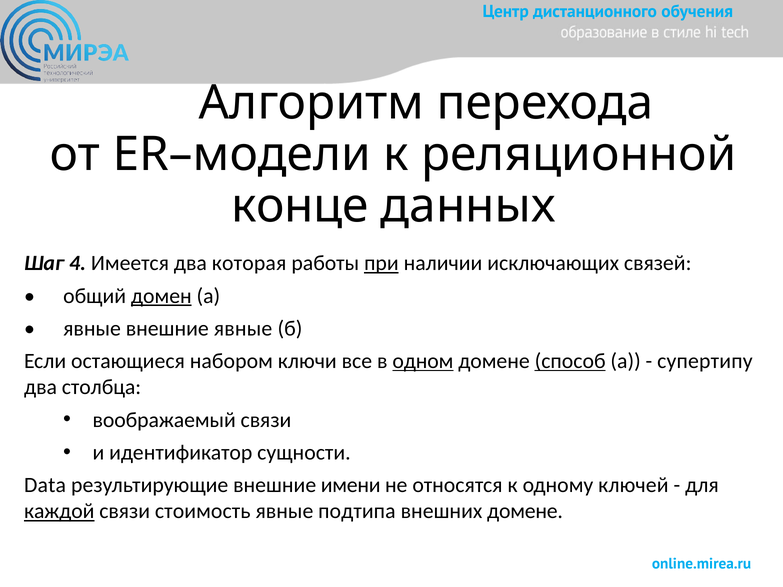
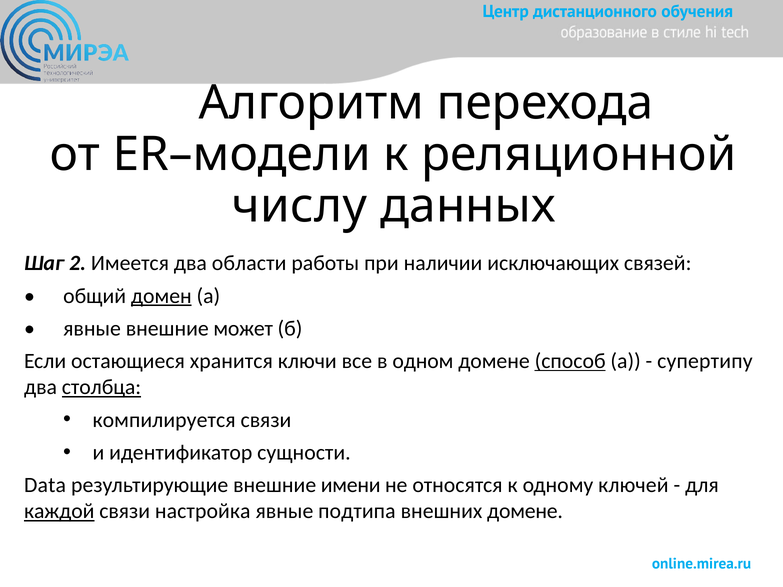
конце: конце -> числу
4: 4 -> 2
которая: которая -> области
при underline: present -> none
внешние явные: явные -> может
набором: набором -> хранится
одном underline: present -> none
столбца underline: none -> present
воображаемый: воображаемый -> компилируется
стоимость: стоимость -> настройка
